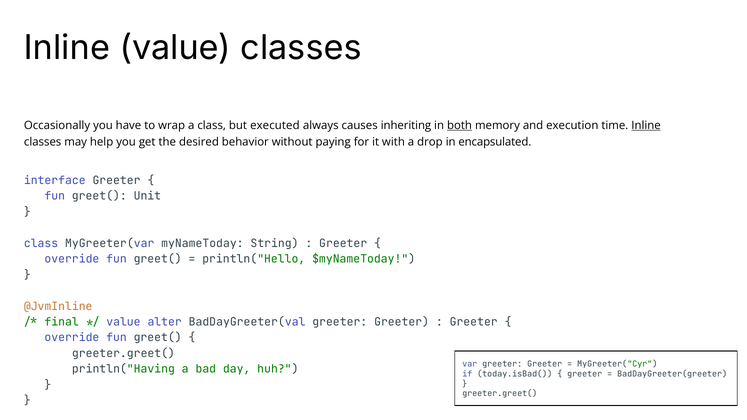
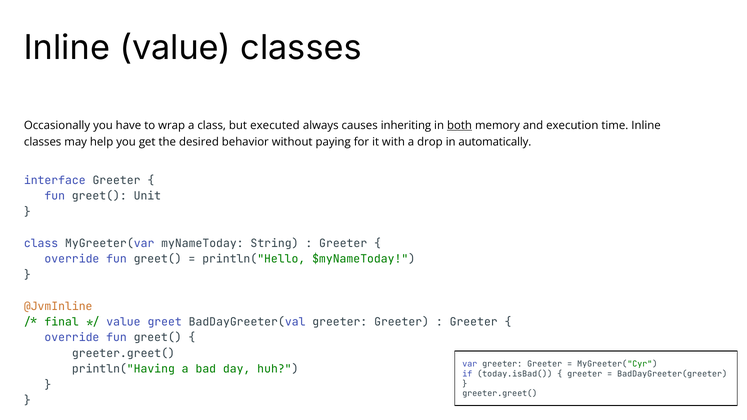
Inline at (646, 125) underline: present -> none
encapsulated: encapsulated -> automatically
alter: alter -> greet
